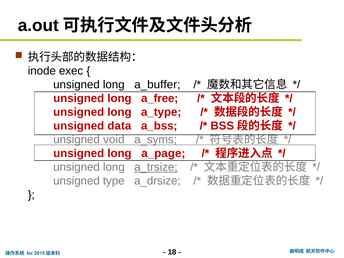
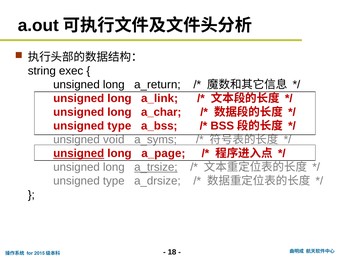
inode: inode -> string
a_buffer: a_buffer -> a_return
a_free: a_free -> a_link
a_type: a_type -> a_char
data at (119, 126): data -> type
unsigned at (79, 153) underline: none -> present
